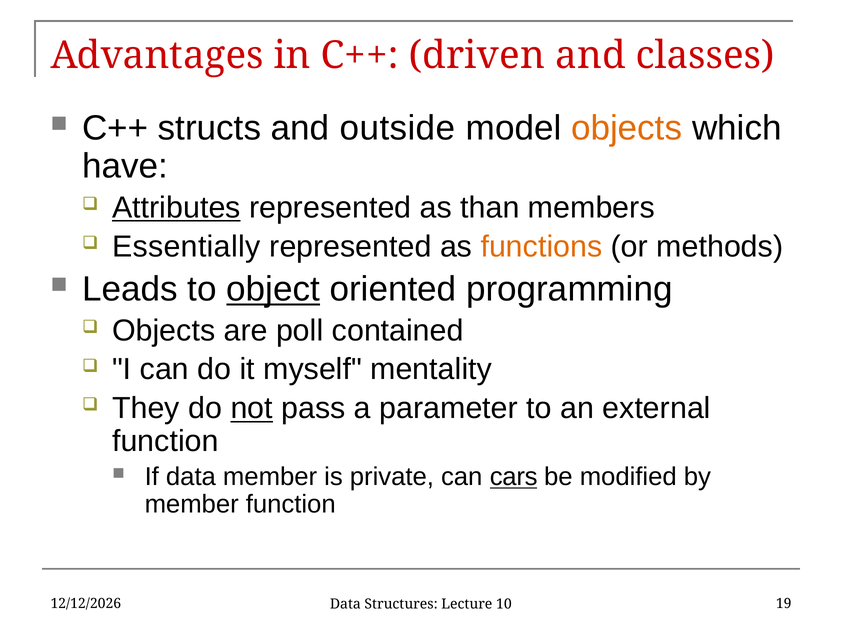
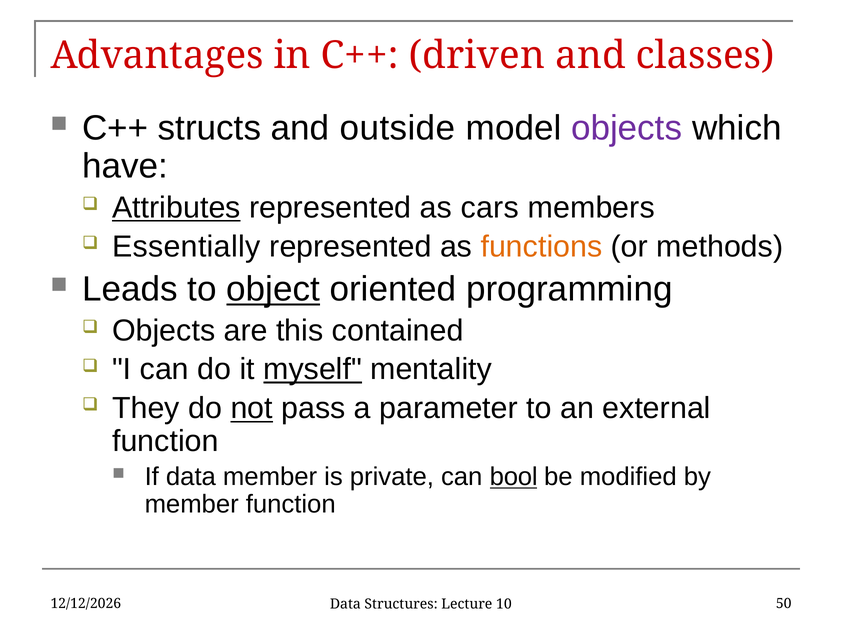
objects at (627, 128) colour: orange -> purple
than: than -> cars
poll: poll -> this
myself underline: none -> present
cars: cars -> bool
19: 19 -> 50
